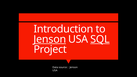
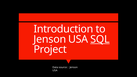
Jenson at (50, 39) underline: present -> none
